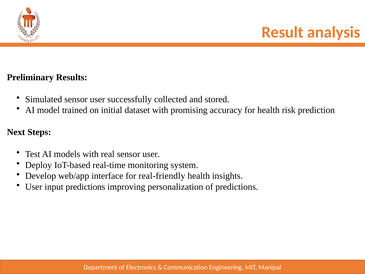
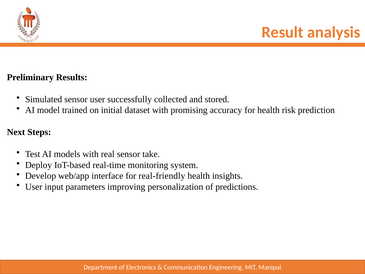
real sensor user: user -> take
input predictions: predictions -> parameters
